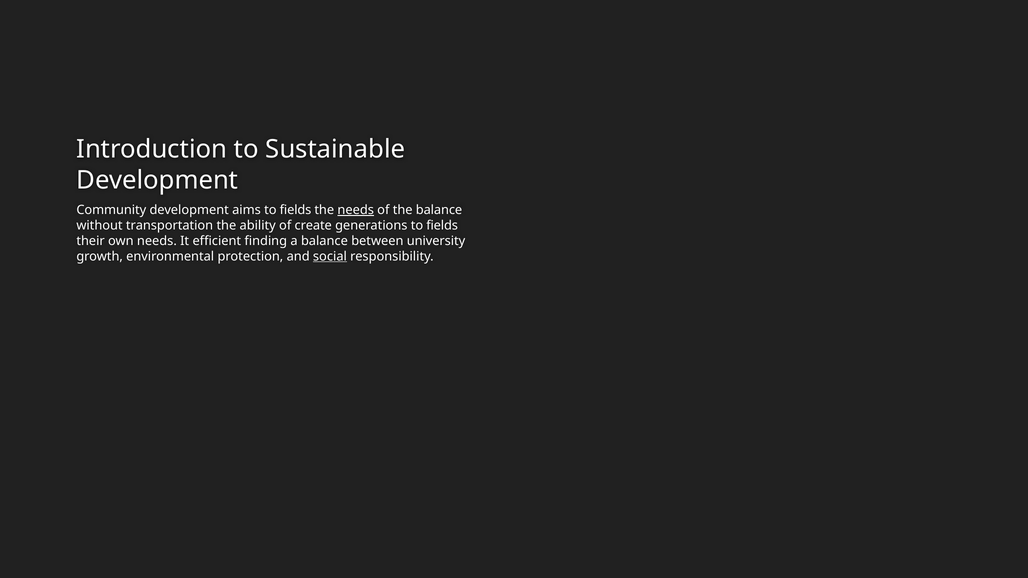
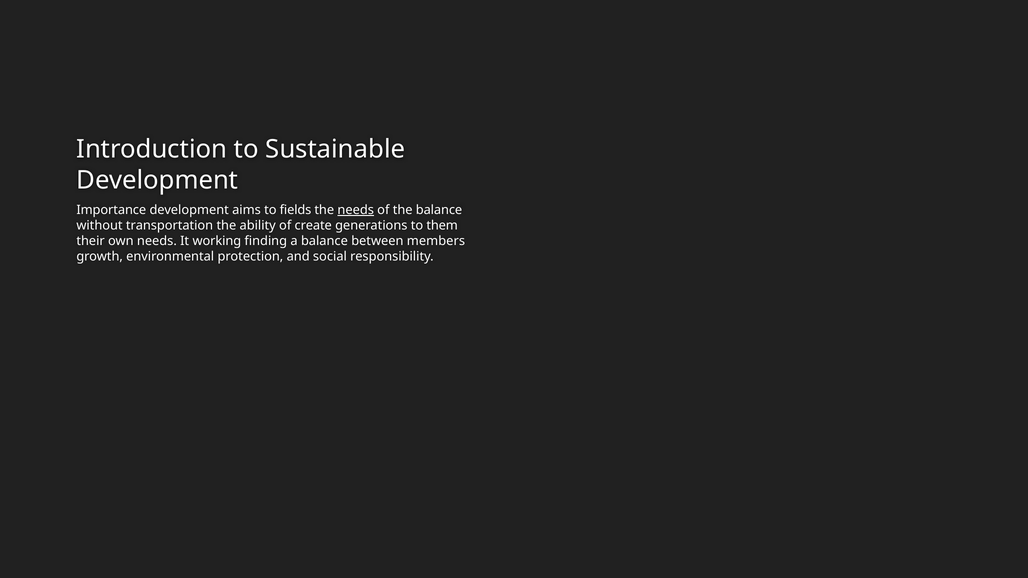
Community: Community -> Importance
generations to fields: fields -> them
efficient: efficient -> working
university: university -> members
social underline: present -> none
